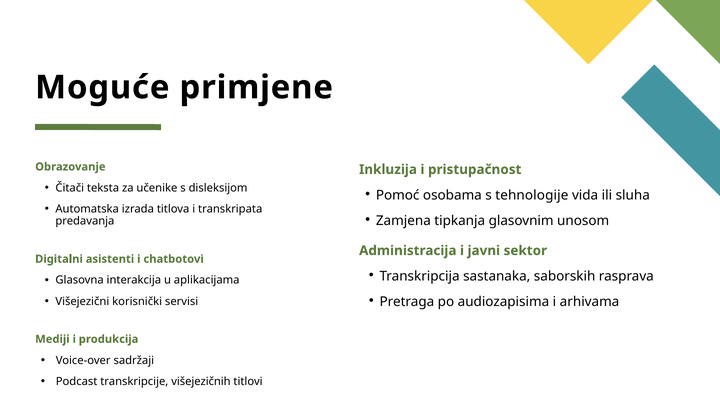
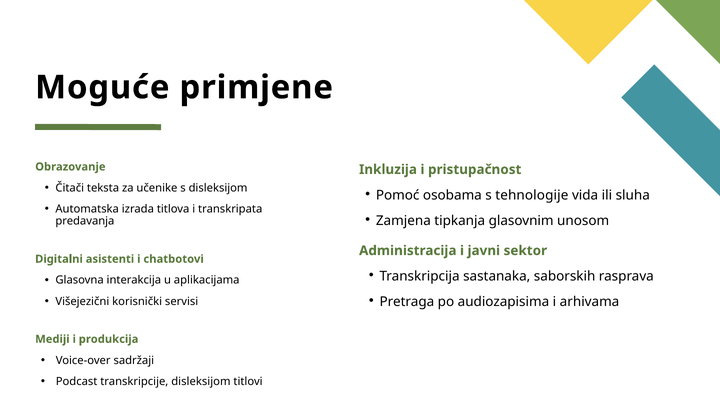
transkripcije višejezičnih: višejezičnih -> disleksijom
